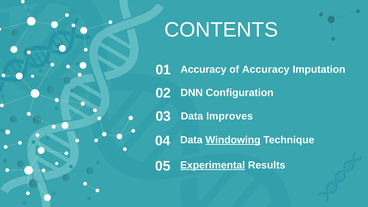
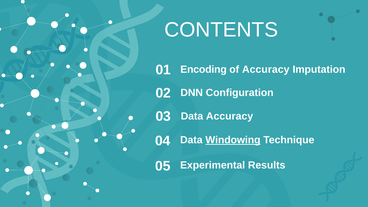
Accuracy at (204, 69): Accuracy -> Encoding
Data Improves: Improves -> Accuracy
Experimental underline: present -> none
